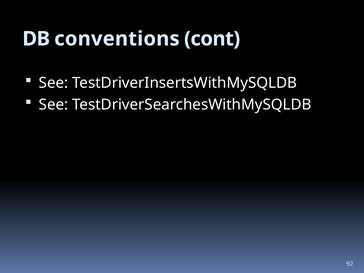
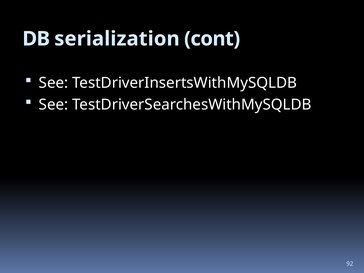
conventions: conventions -> serialization
